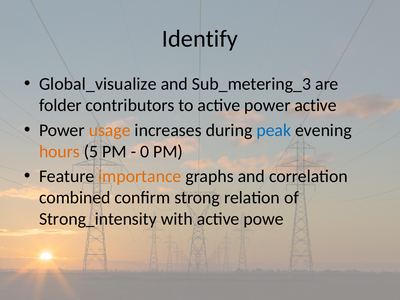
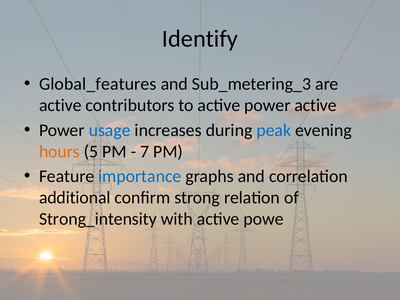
Global_visualize: Global_visualize -> Global_features
folder at (60, 105): folder -> active
usage colour: orange -> blue
0: 0 -> 7
importance colour: orange -> blue
combined: combined -> additional
